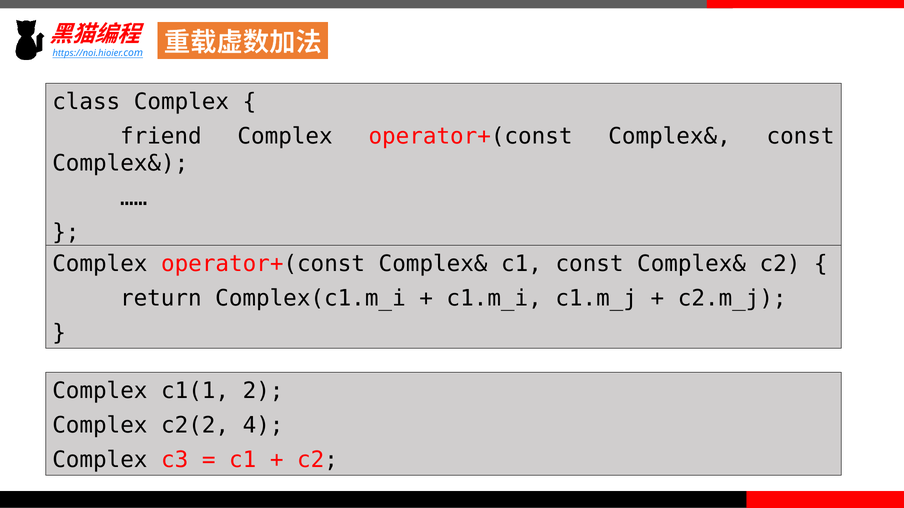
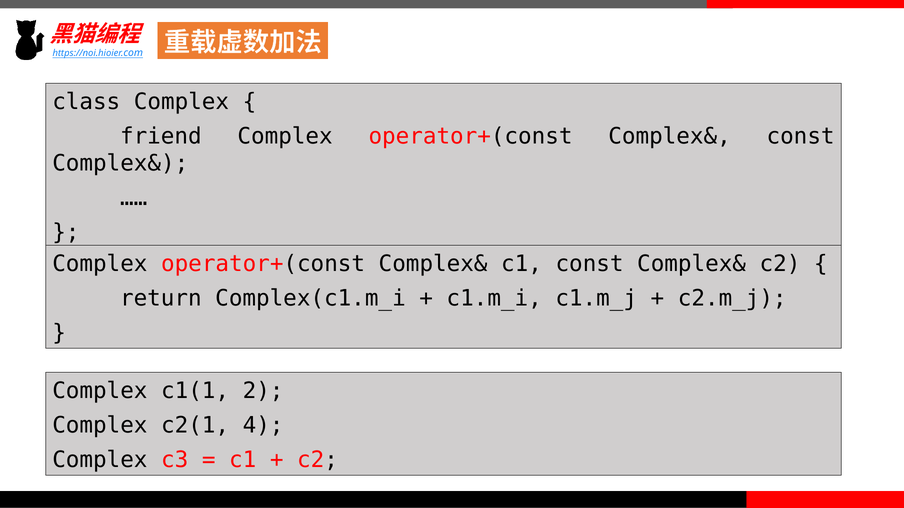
c2(2: c2(2 -> c2(1
